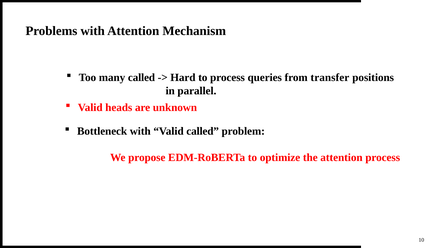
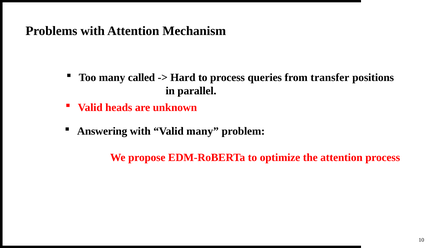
Bottleneck: Bottleneck -> Answering
Valid called: called -> many
